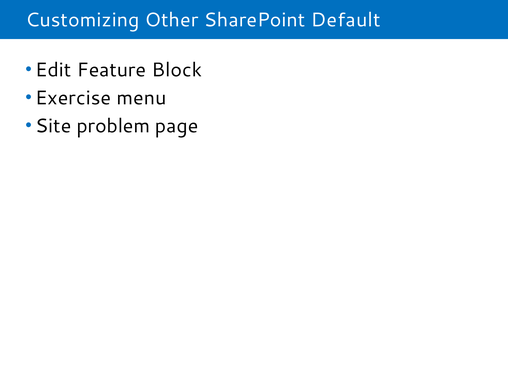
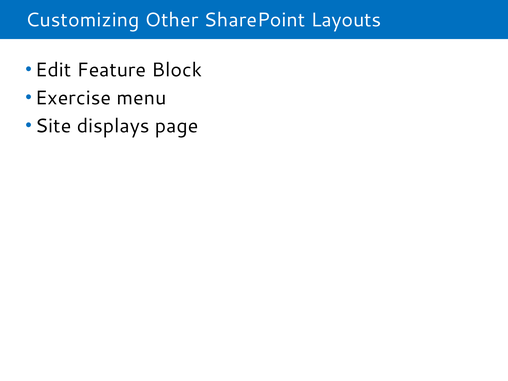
Default: Default -> Layouts
problem: problem -> displays
